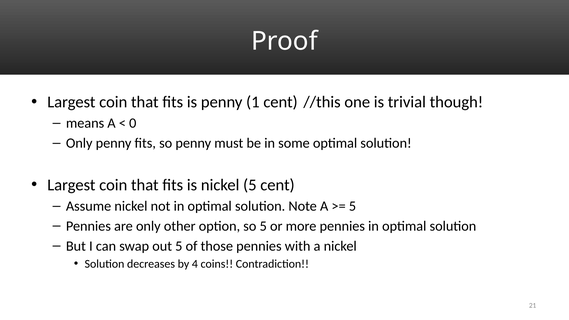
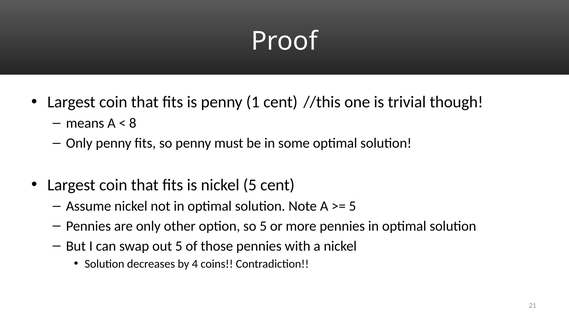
0: 0 -> 8
